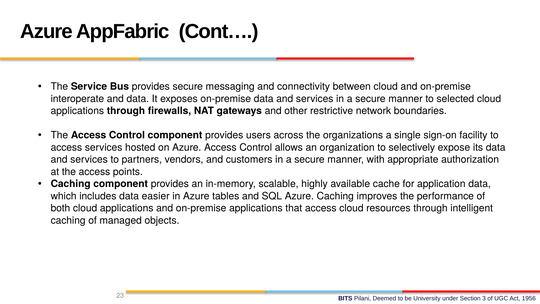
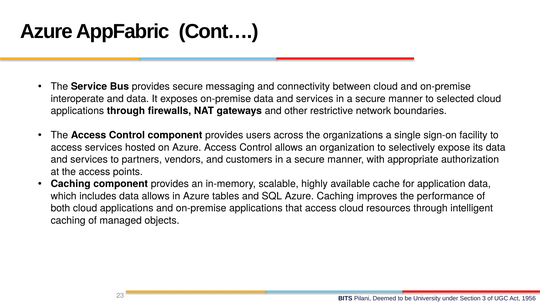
data easier: easier -> allows
